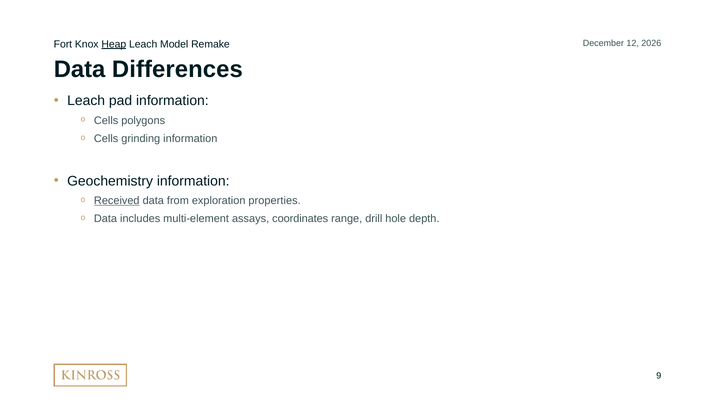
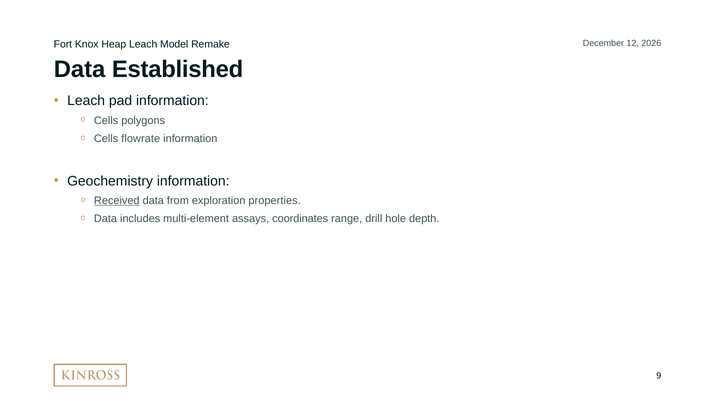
Heap underline: present -> none
Differences: Differences -> Established
grinding: grinding -> flowrate
